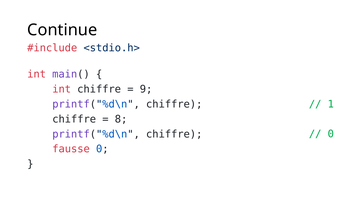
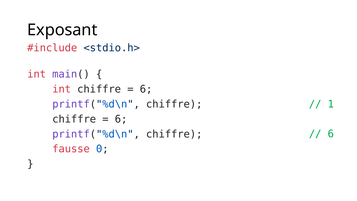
Continue: Continue -> Exposant
9 at (146, 89): 9 -> 6
8 at (121, 119): 8 -> 6
0 at (331, 134): 0 -> 6
